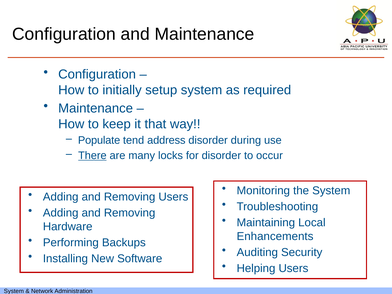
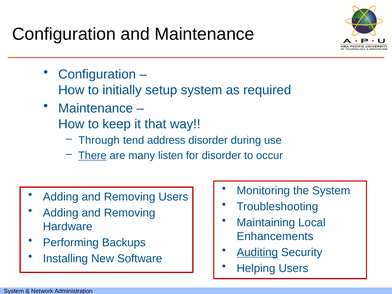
Populate: Populate -> Through
locks: locks -> listen
Auditing underline: none -> present
